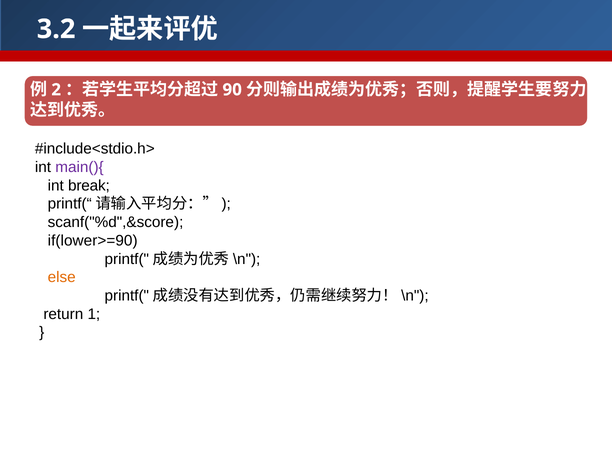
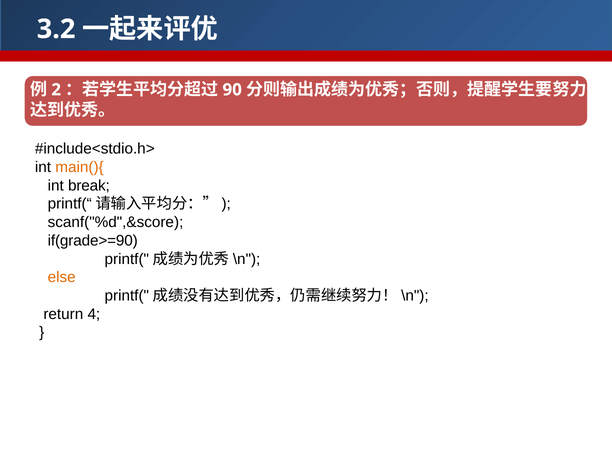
main(){ colour: purple -> orange
if(lower>=90: if(lower>=90 -> if(grade>=90
1: 1 -> 4
